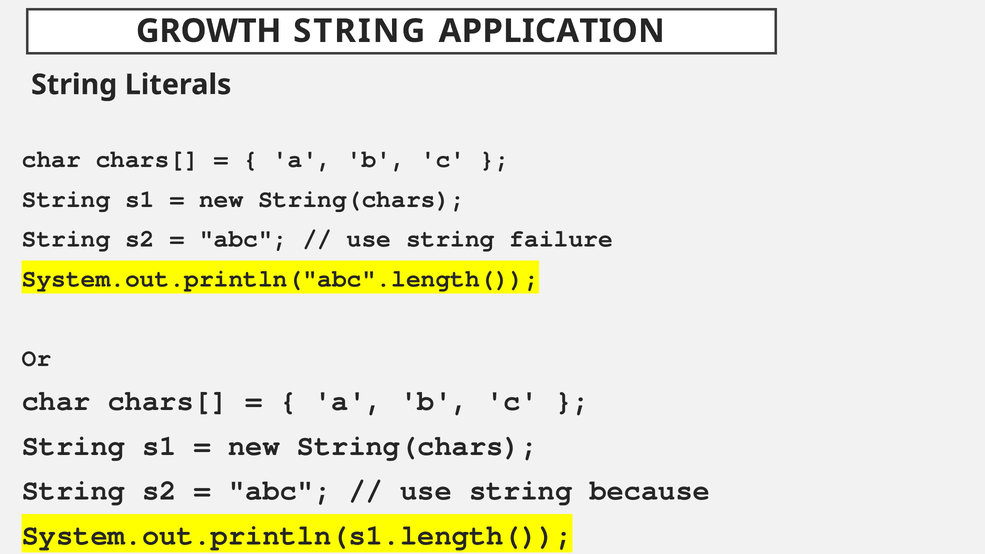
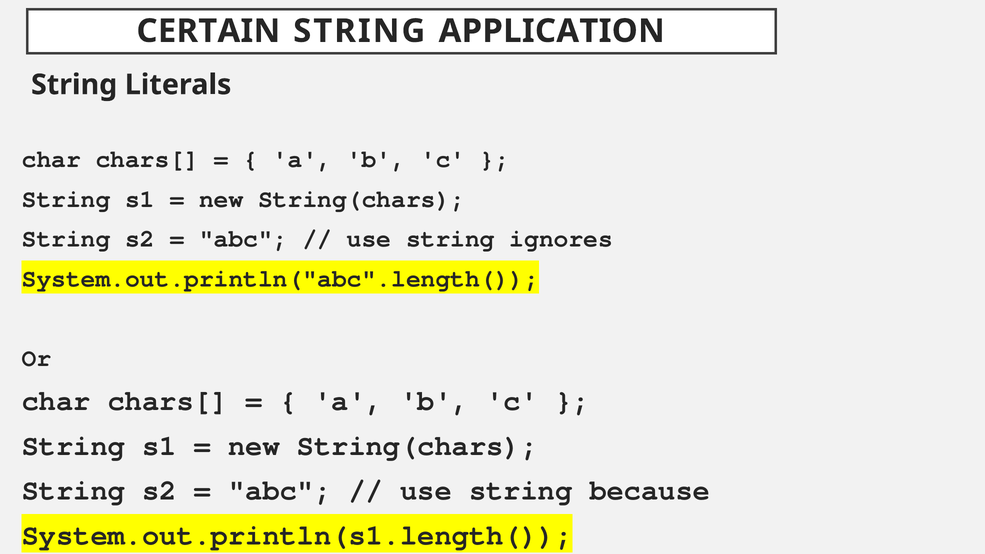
GROWTH: GROWTH -> CERTAIN
failure: failure -> ignores
